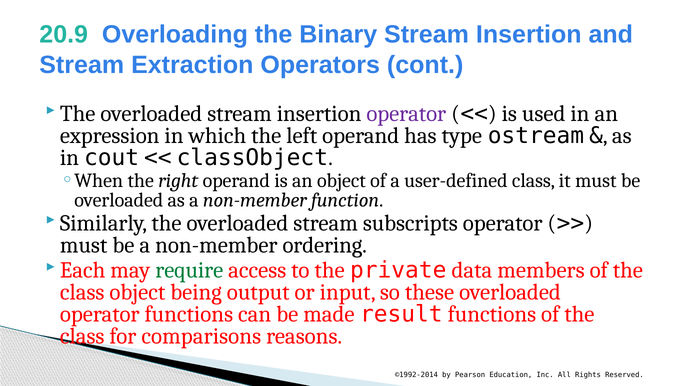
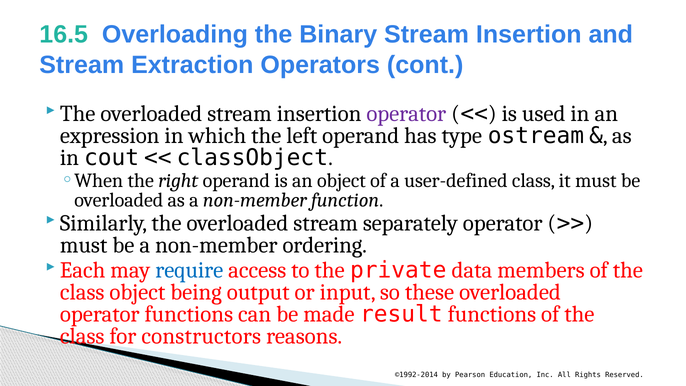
20.9: 20.9 -> 16.5
subscripts: subscripts -> separately
require colour: green -> blue
comparisons: comparisons -> constructors
